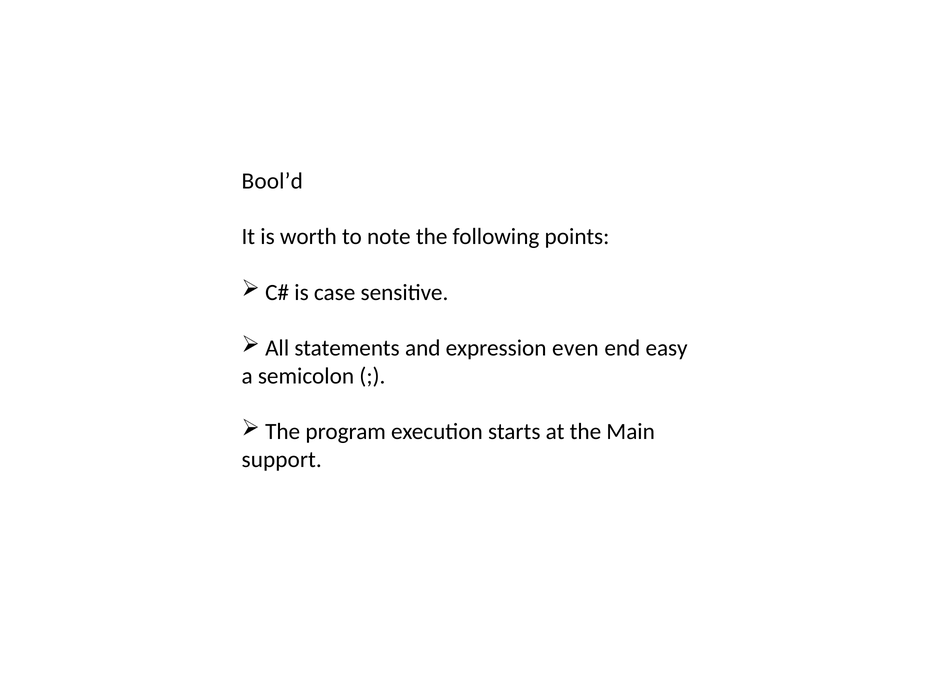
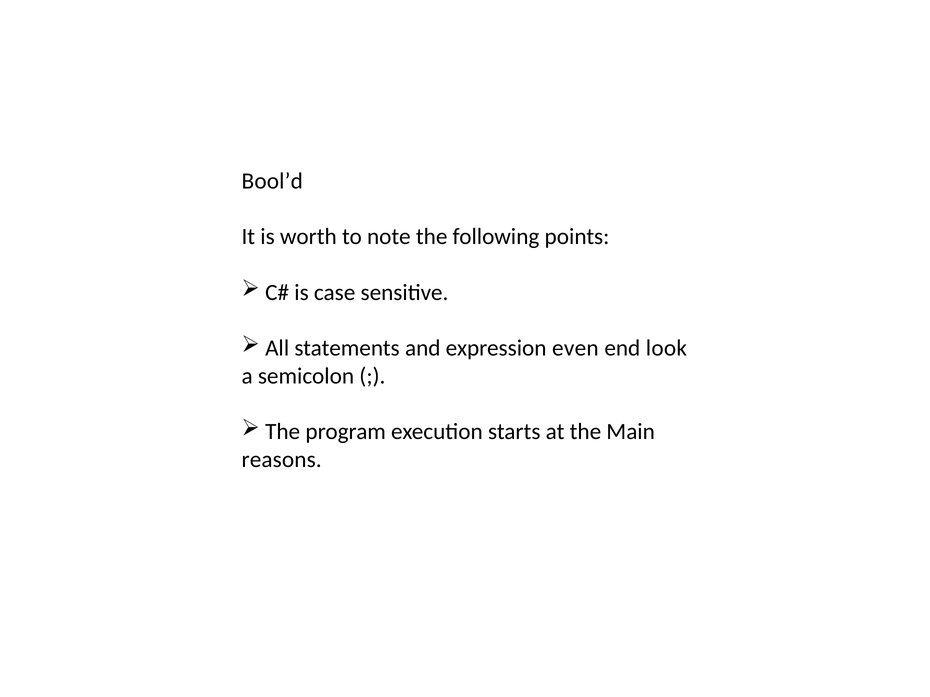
easy: easy -> look
support: support -> reasons
